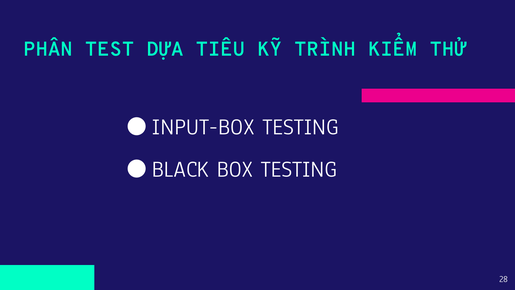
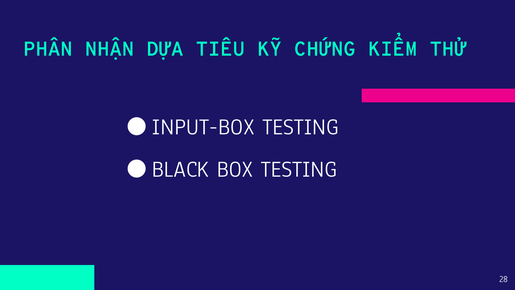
TEST: TEST -> NHẬN
TRÌNH: TRÌNH -> CHỨNG
